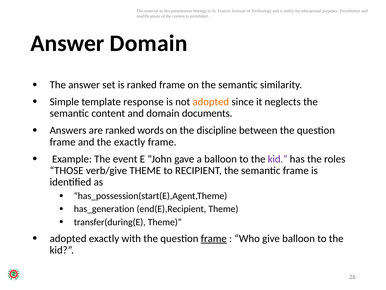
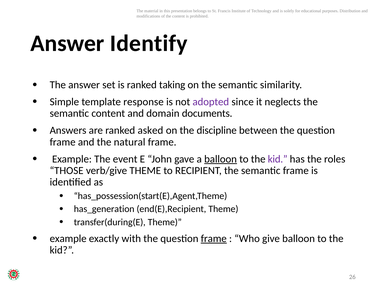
Answer Domain: Domain -> Identify
ranked frame: frame -> taking
adopted at (211, 102) colour: orange -> purple
words: words -> asked
the exactly: exactly -> natural
balloon at (221, 159) underline: none -> present
adopted at (68, 238): adopted -> example
